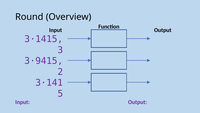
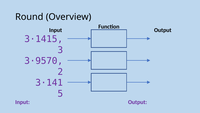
3·9415: 3·9415 -> 3·9570
